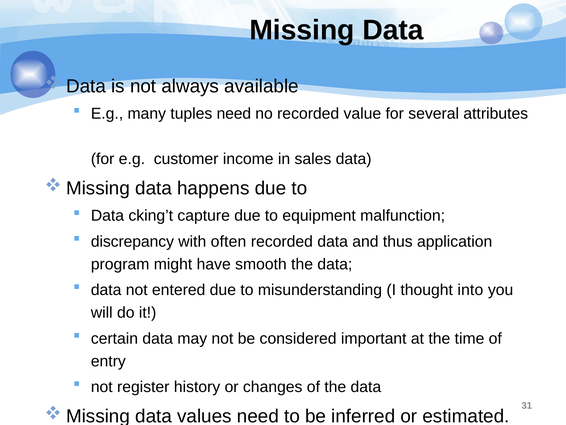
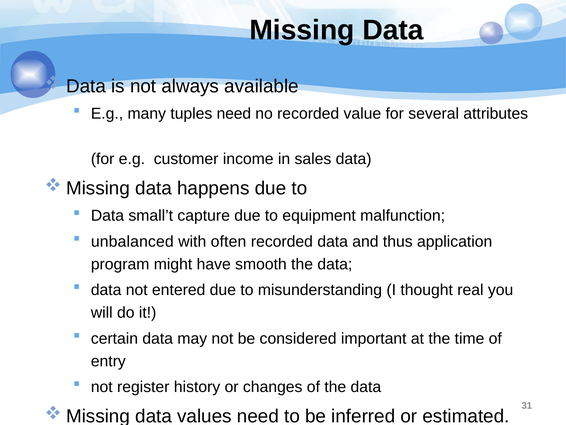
cking’t: cking’t -> small’t
discrepancy: discrepancy -> unbalanced
into: into -> real
